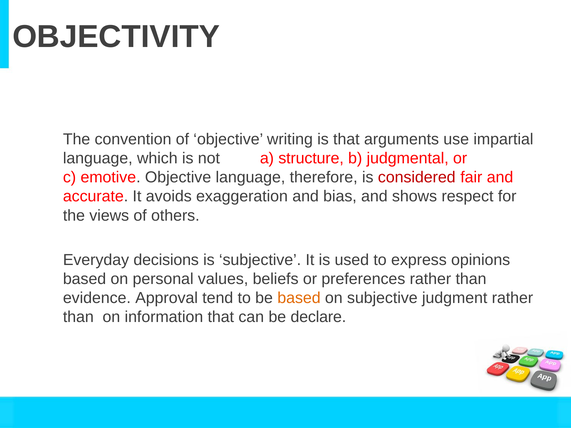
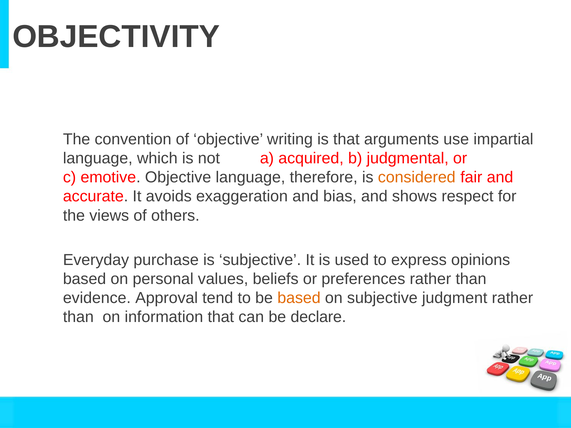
structure: structure -> acquired
considered colour: red -> orange
decisions: decisions -> purchase
